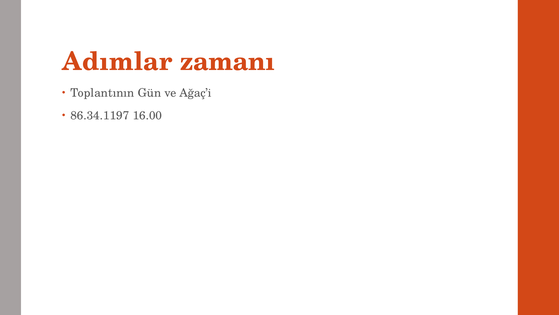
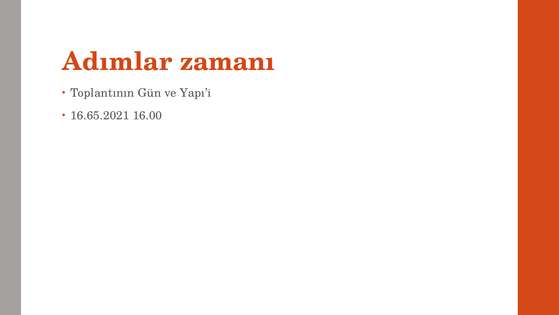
Ağaç’i: Ağaç’i -> Yapı’i
86.34.1197: 86.34.1197 -> 16.65.2021
